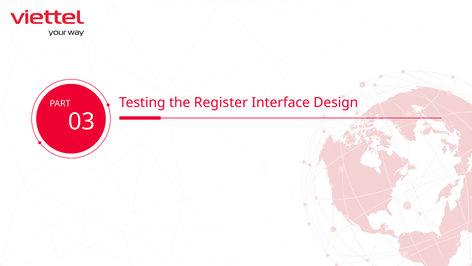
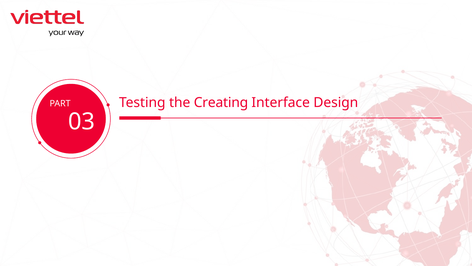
Register: Register -> Creating
